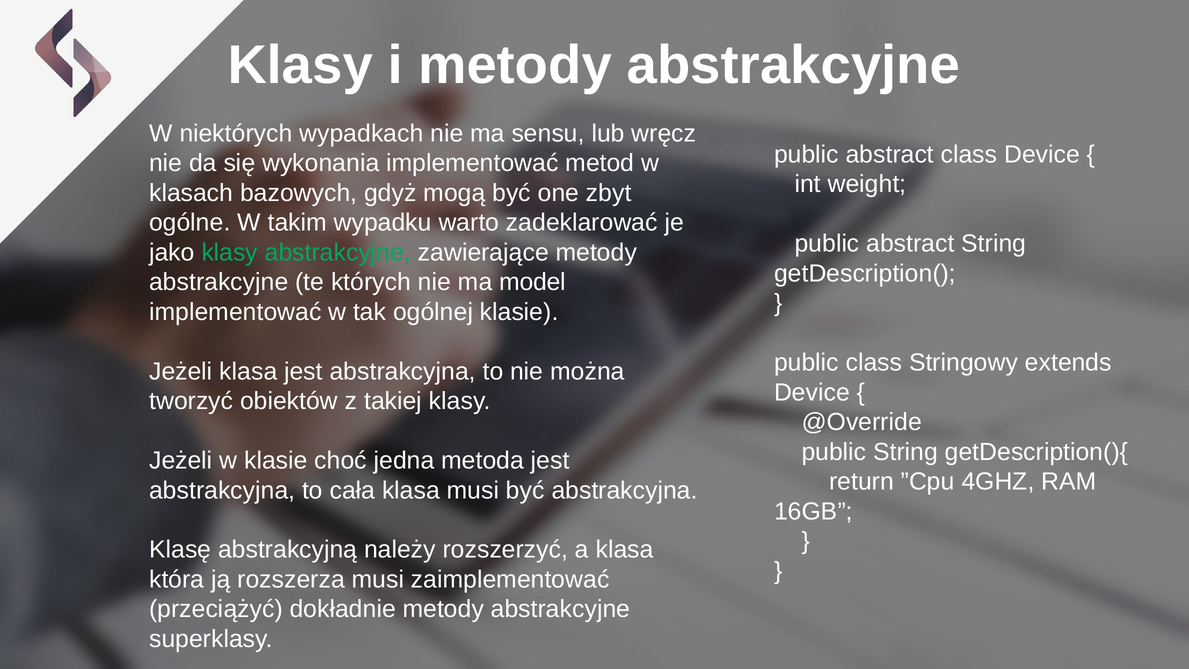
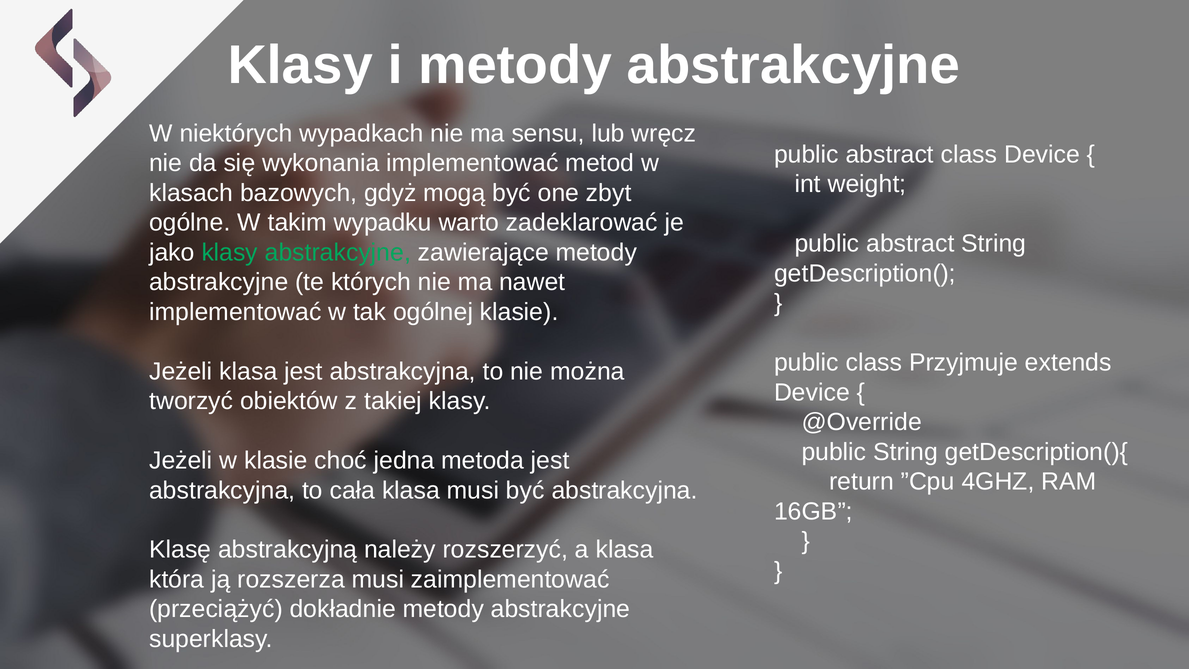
model: model -> nawet
Stringowy: Stringowy -> Przyjmuje
